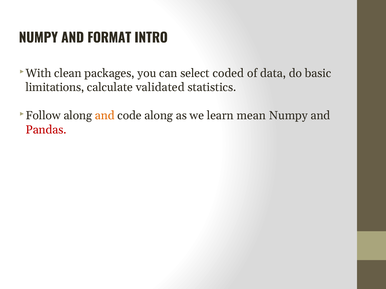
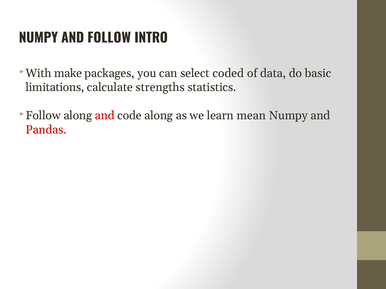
AND FORMAT: FORMAT -> FOLLOW
clean: clean -> make
validated: validated -> strengths
and at (105, 116) colour: orange -> red
